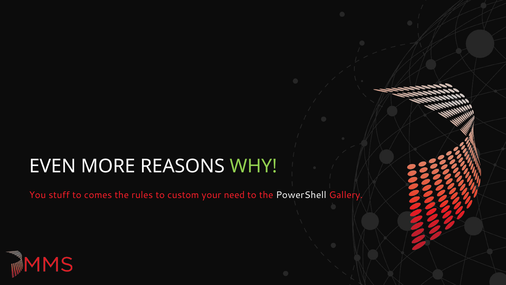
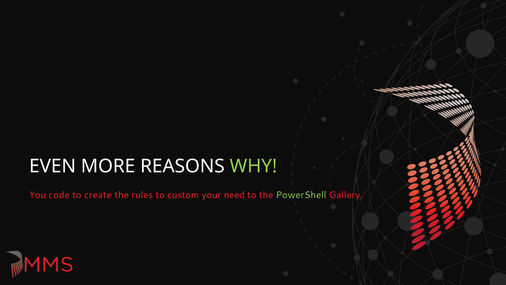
stuff: stuff -> code
comes: comes -> create
PowerShell colour: white -> light green
